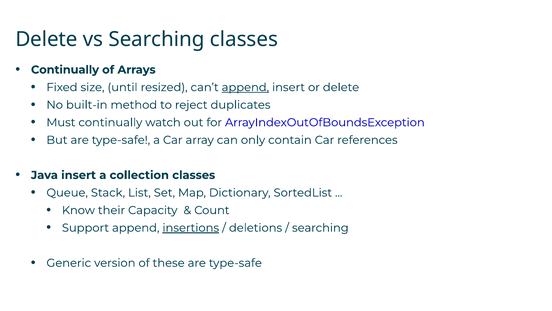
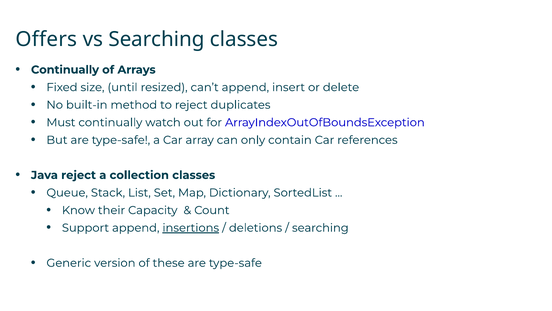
Delete at (46, 39): Delete -> Offers
append at (245, 87) underline: present -> none
Java insert: insert -> reject
